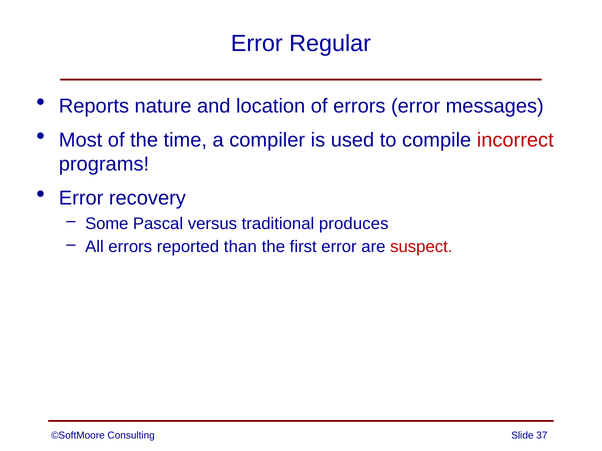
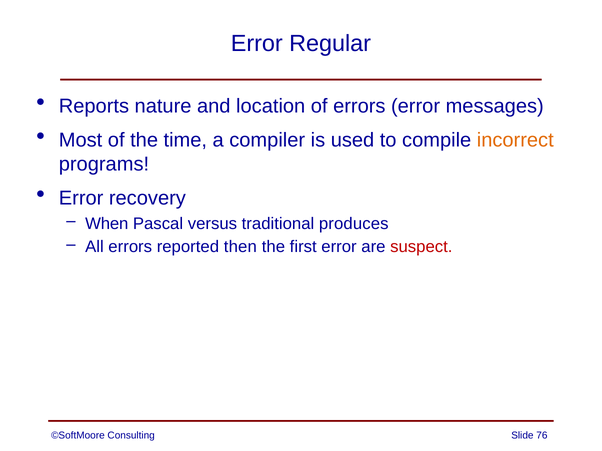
incorrect colour: red -> orange
Some: Some -> When
than: than -> then
37: 37 -> 76
